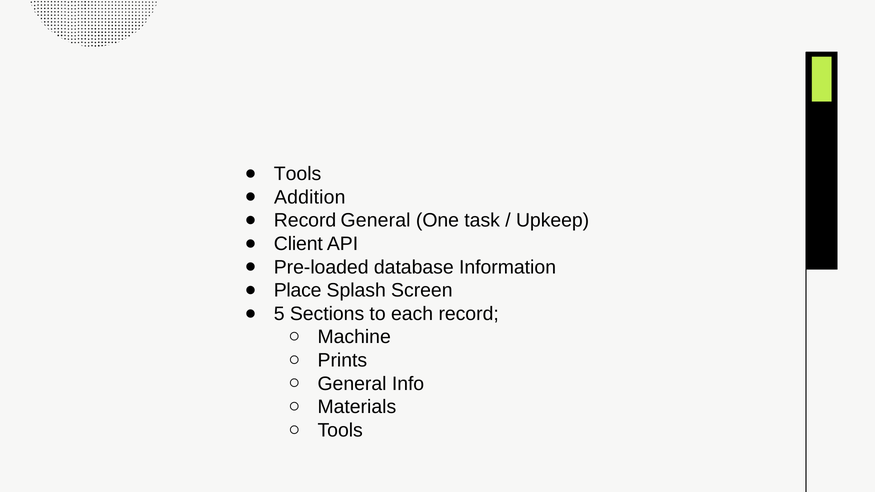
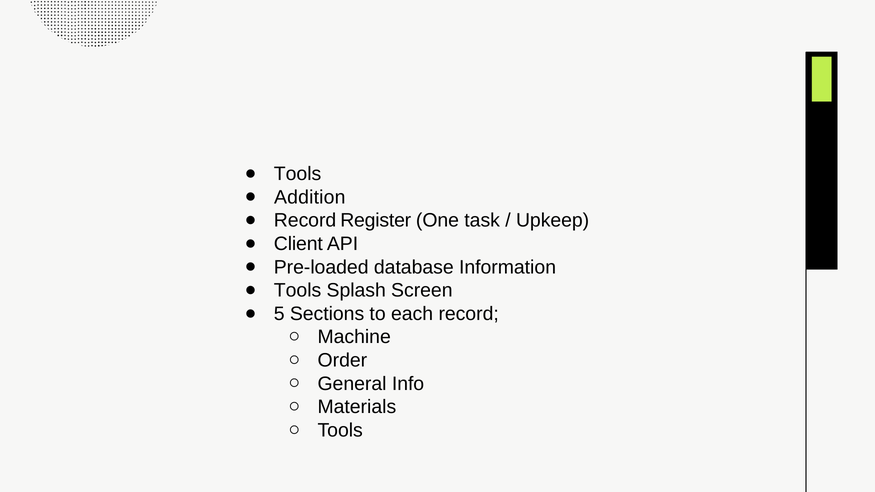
Record General: General -> Register
Place at (298, 291): Place -> Tools
Prints: Prints -> Order
